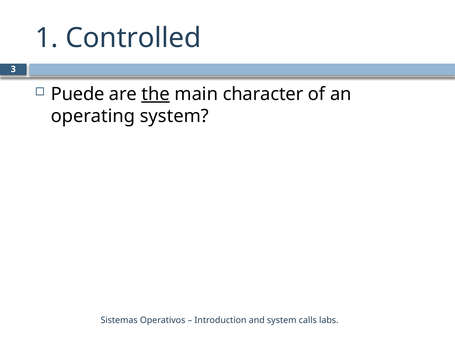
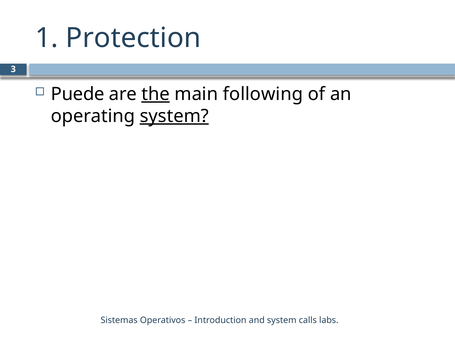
Controlled: Controlled -> Protection
character: character -> following
system at (174, 116) underline: none -> present
